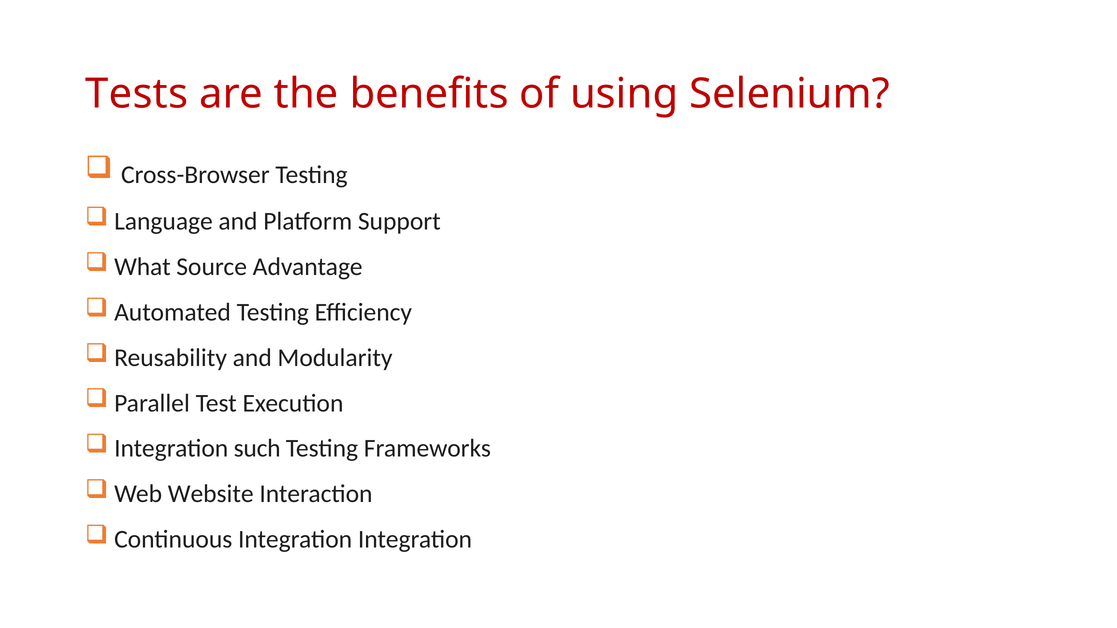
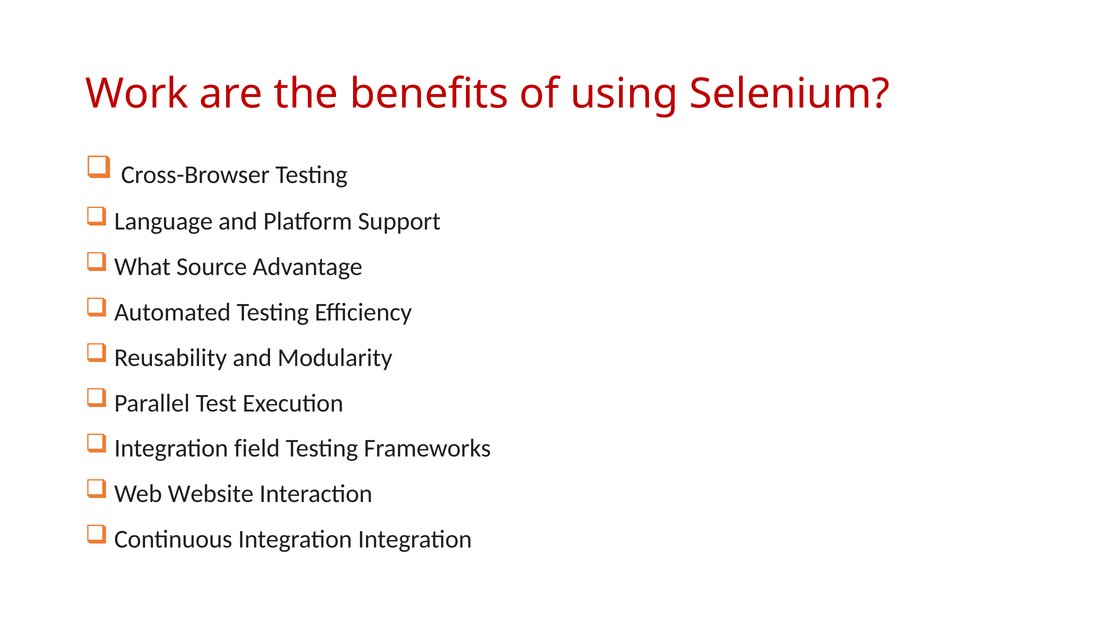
Tests: Tests -> Work
such: such -> field
